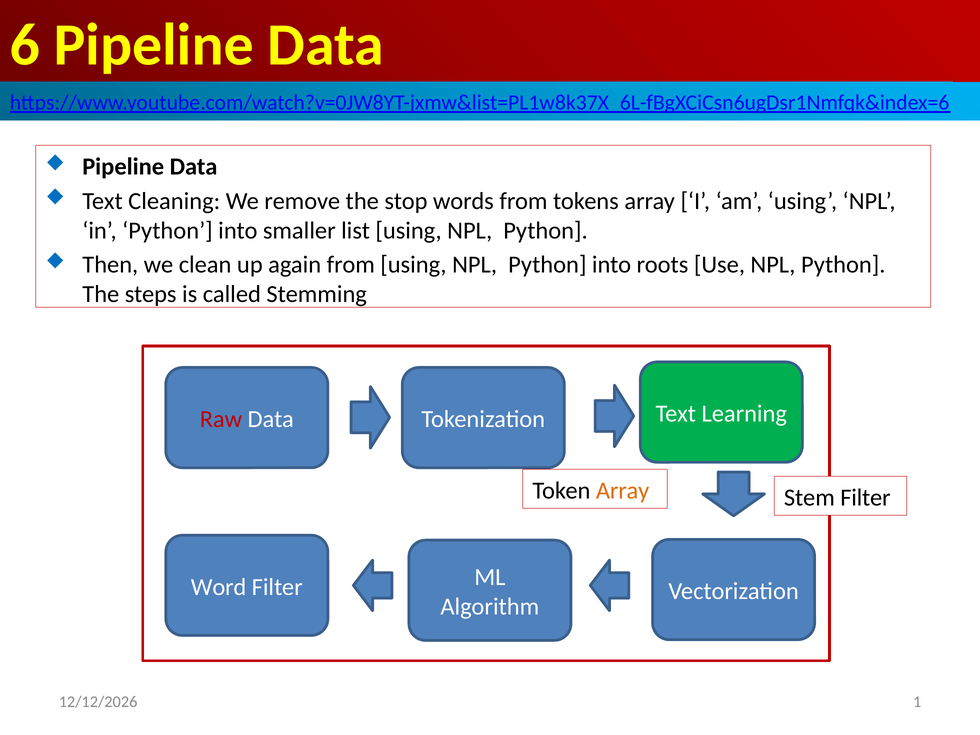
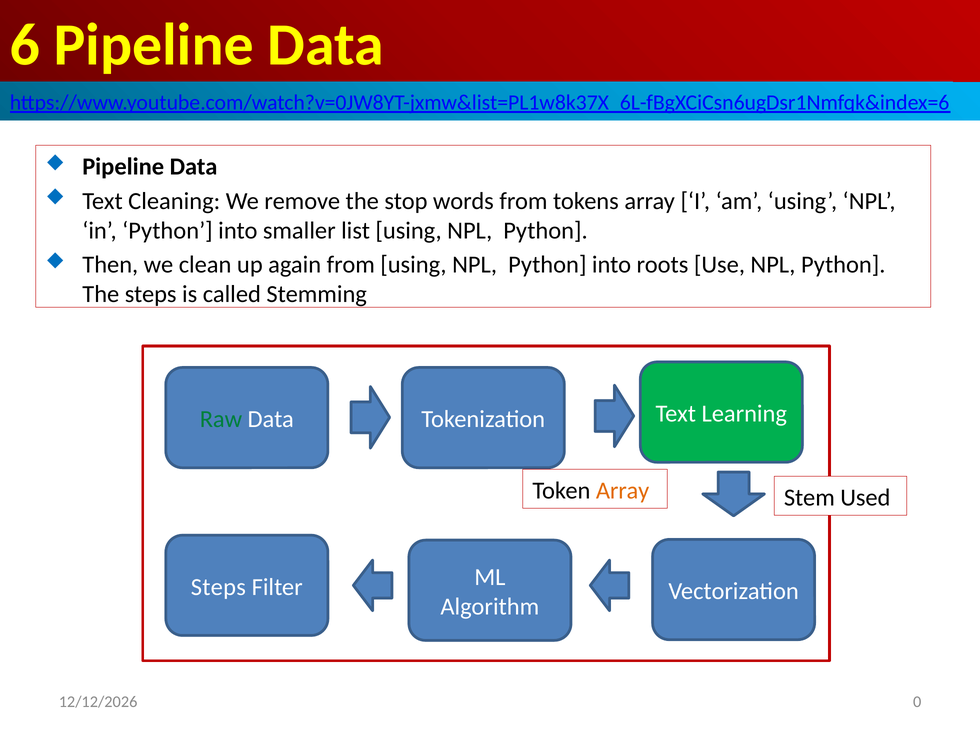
Raw colour: red -> green
Stem Filter: Filter -> Used
Word at (219, 587): Word -> Steps
1: 1 -> 0
